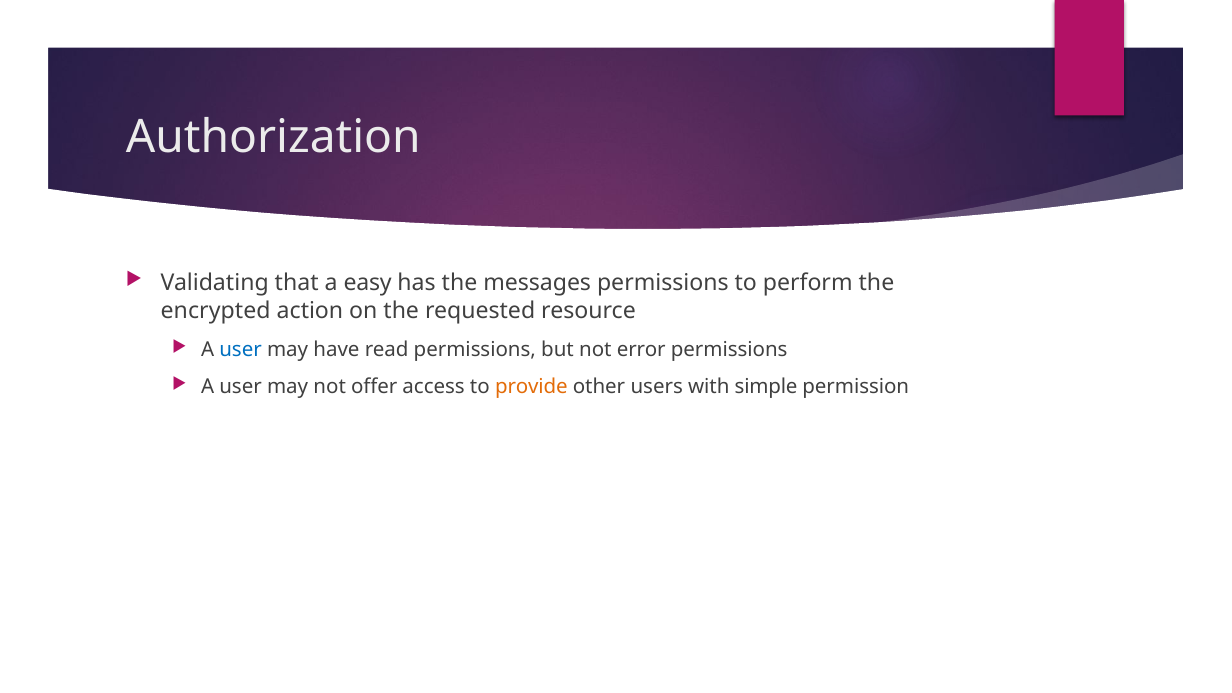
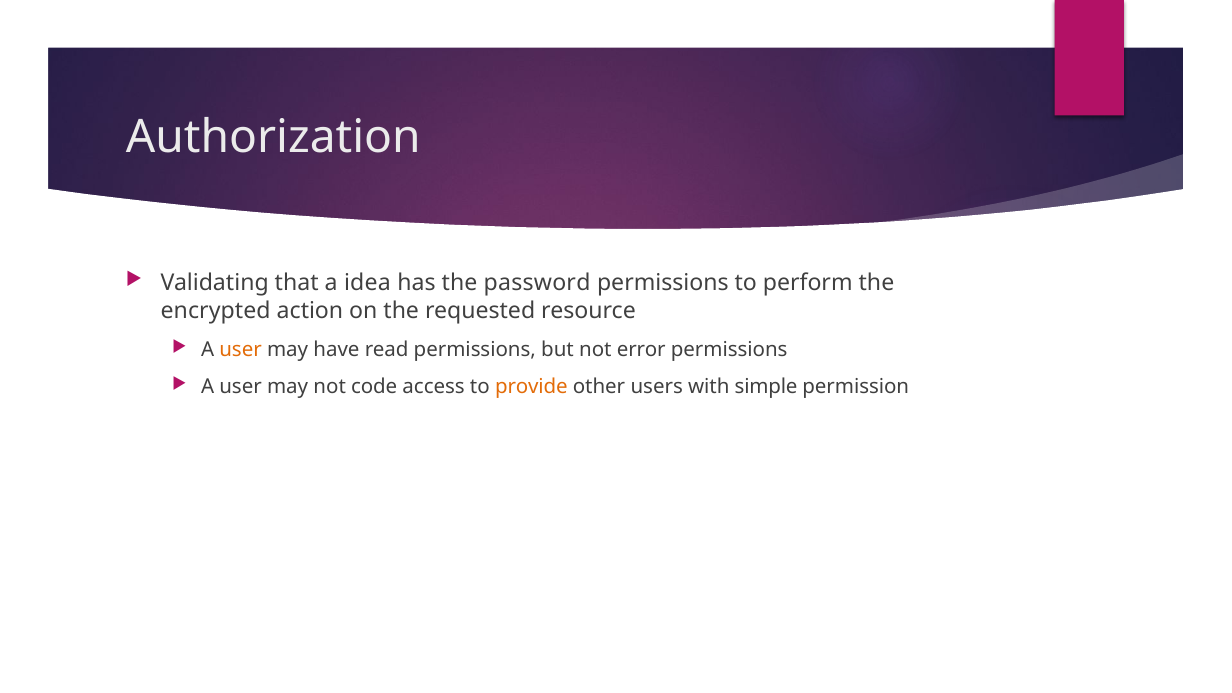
easy: easy -> idea
messages: messages -> password
user at (241, 350) colour: blue -> orange
offer: offer -> code
